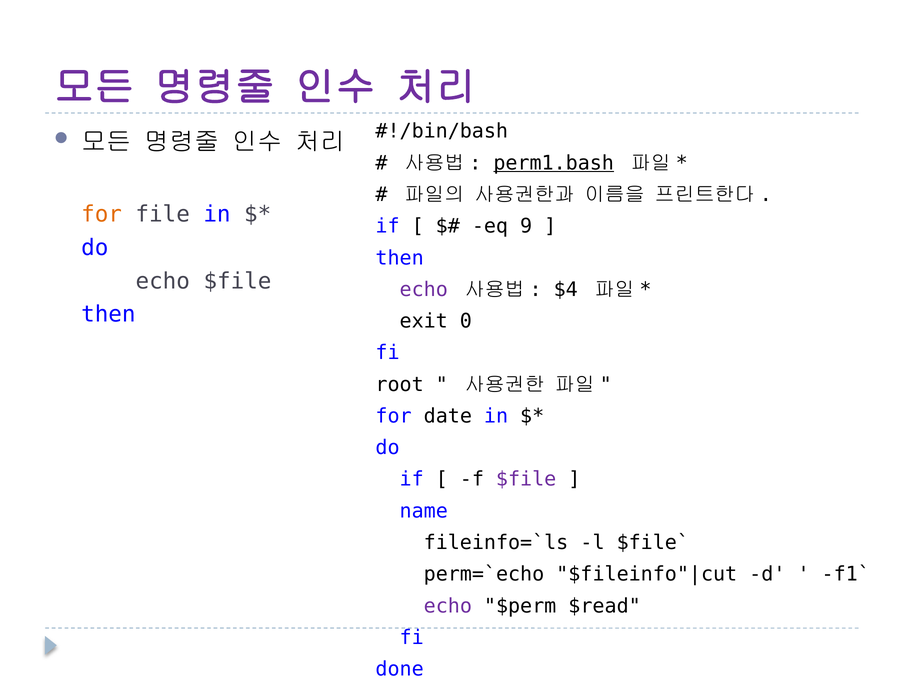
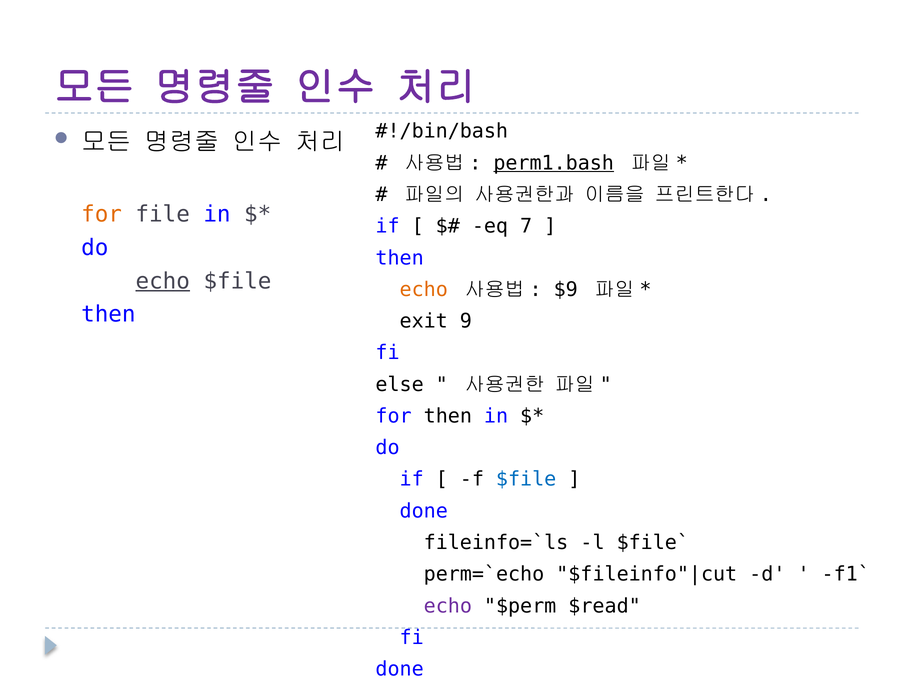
9: 9 -> 7
echo at (163, 281) underline: none -> present
echo at (424, 290) colour: purple -> orange
$4: $4 -> $9
0: 0 -> 9
root: root -> else
for date: date -> then
$file at (526, 479) colour: purple -> blue
name at (424, 511): name -> done
